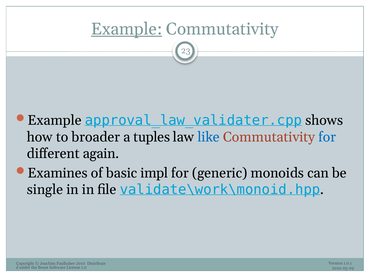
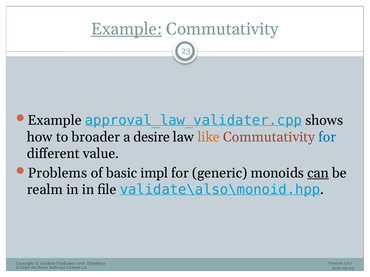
tuples: tuples -> desire
like colour: blue -> orange
again: again -> value
Examines: Examines -> Problems
can underline: none -> present
single: single -> realm
validate\work\monoid.hpp: validate\work\monoid.hpp -> validate\also\monoid.hpp
